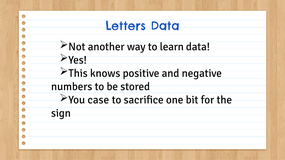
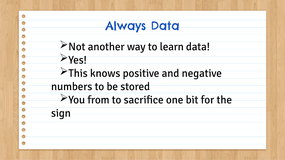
Letters: Letters -> Always
case: case -> from
